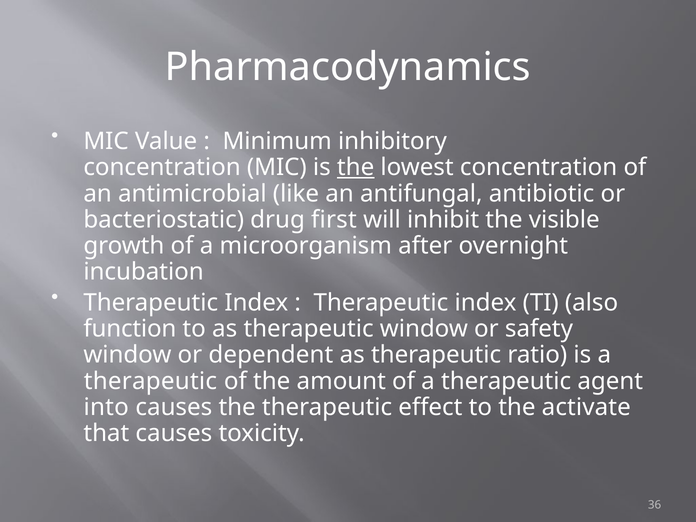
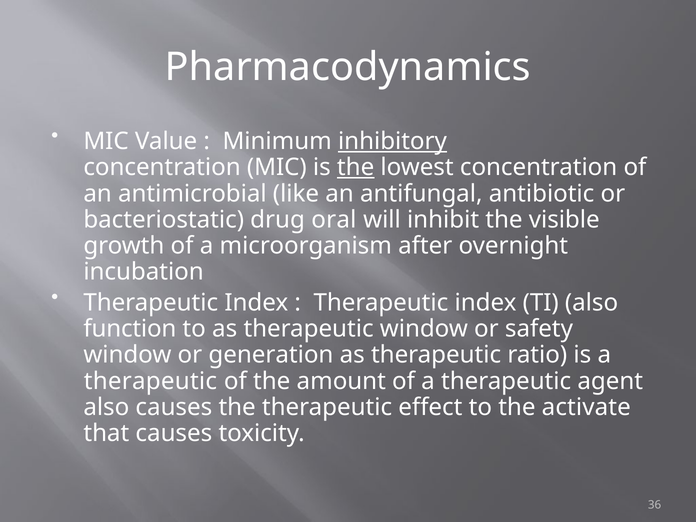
inhibitory underline: none -> present
first: first -> oral
dependent: dependent -> generation
into at (106, 407): into -> also
